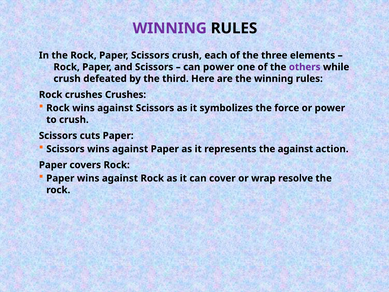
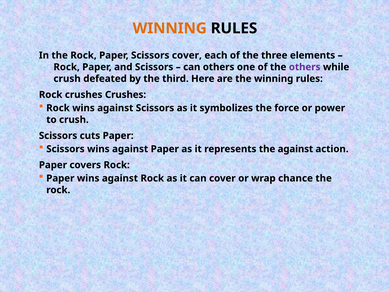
WINNING at (170, 28) colour: purple -> orange
Scissors crush: crush -> cover
can power: power -> others
resolve: resolve -> chance
